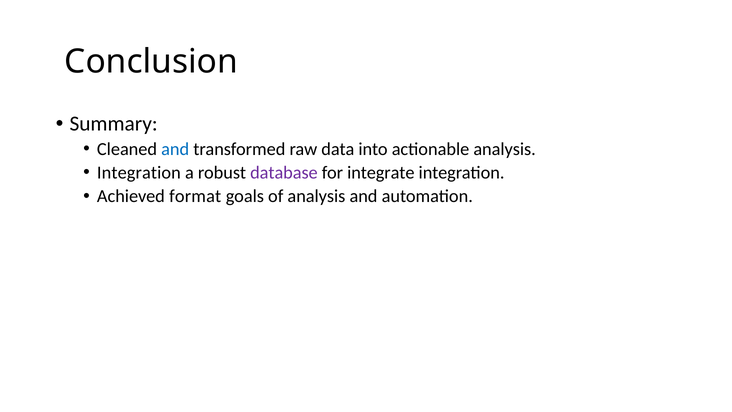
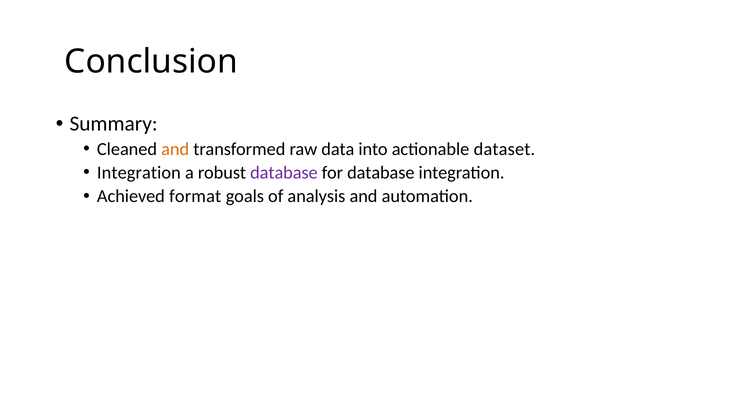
and at (175, 149) colour: blue -> orange
actionable analysis: analysis -> dataset
for integrate: integrate -> database
